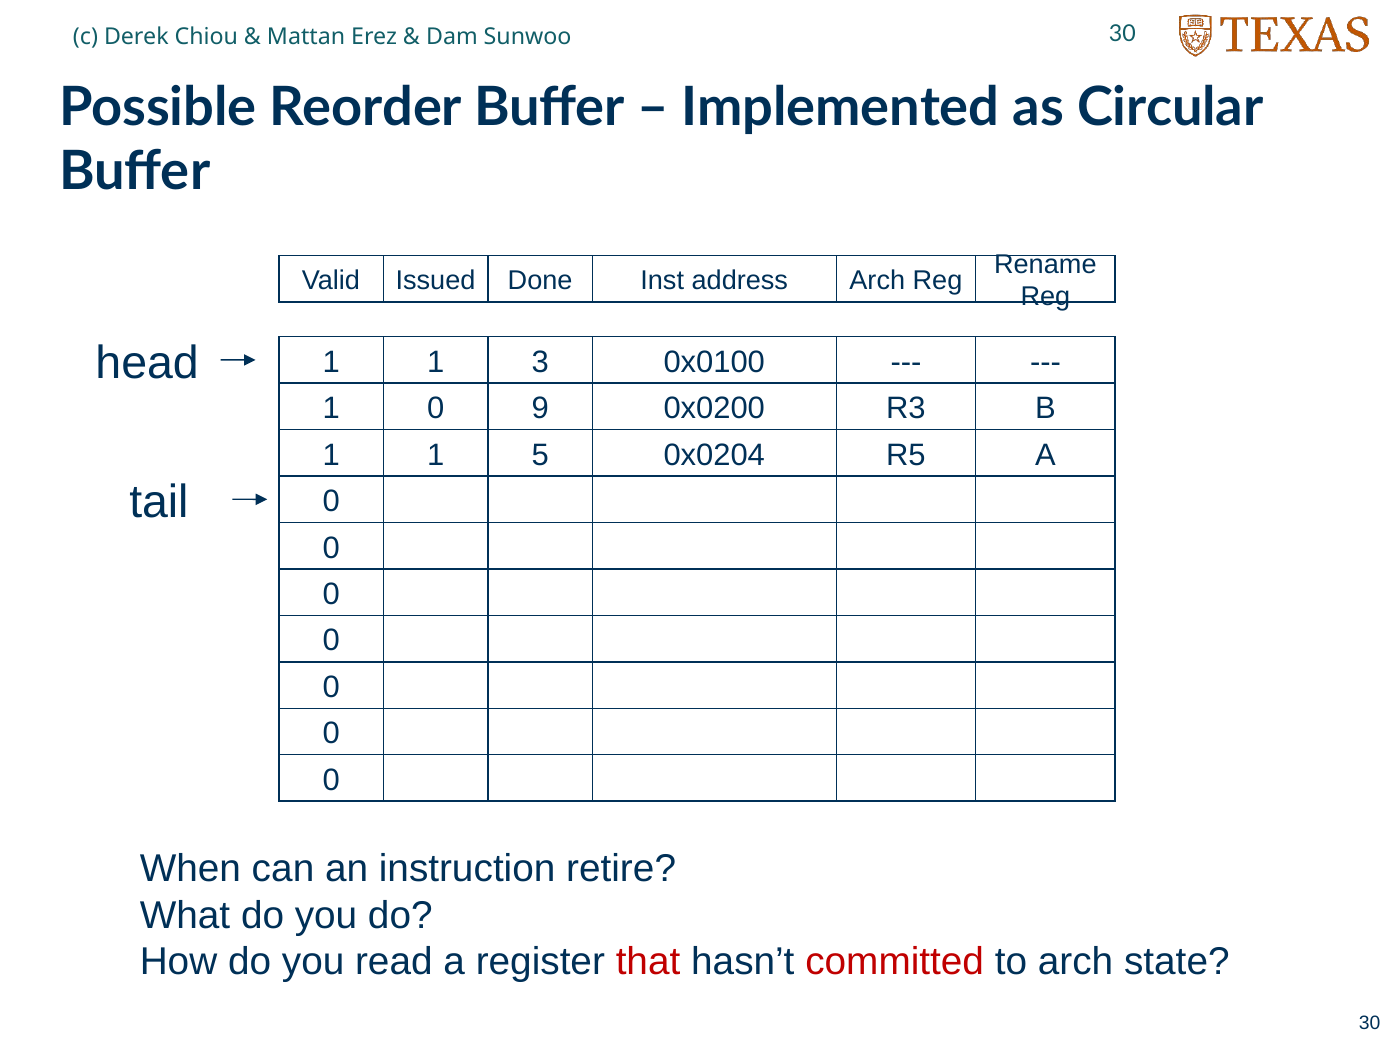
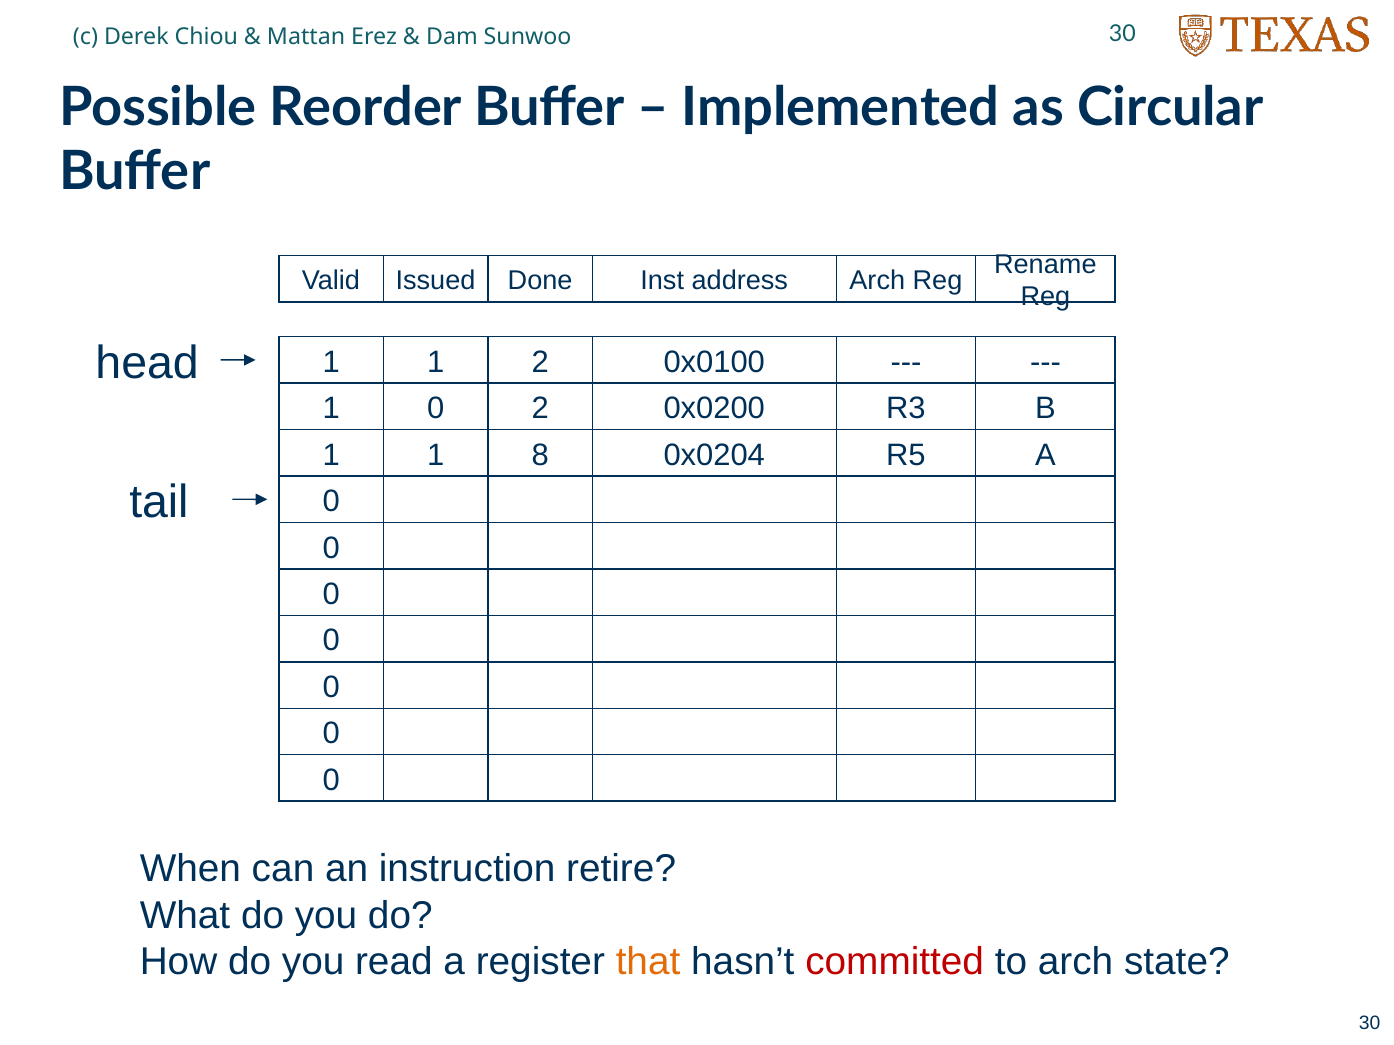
1 3: 3 -> 2
0 9: 9 -> 2
5: 5 -> 8
that colour: red -> orange
